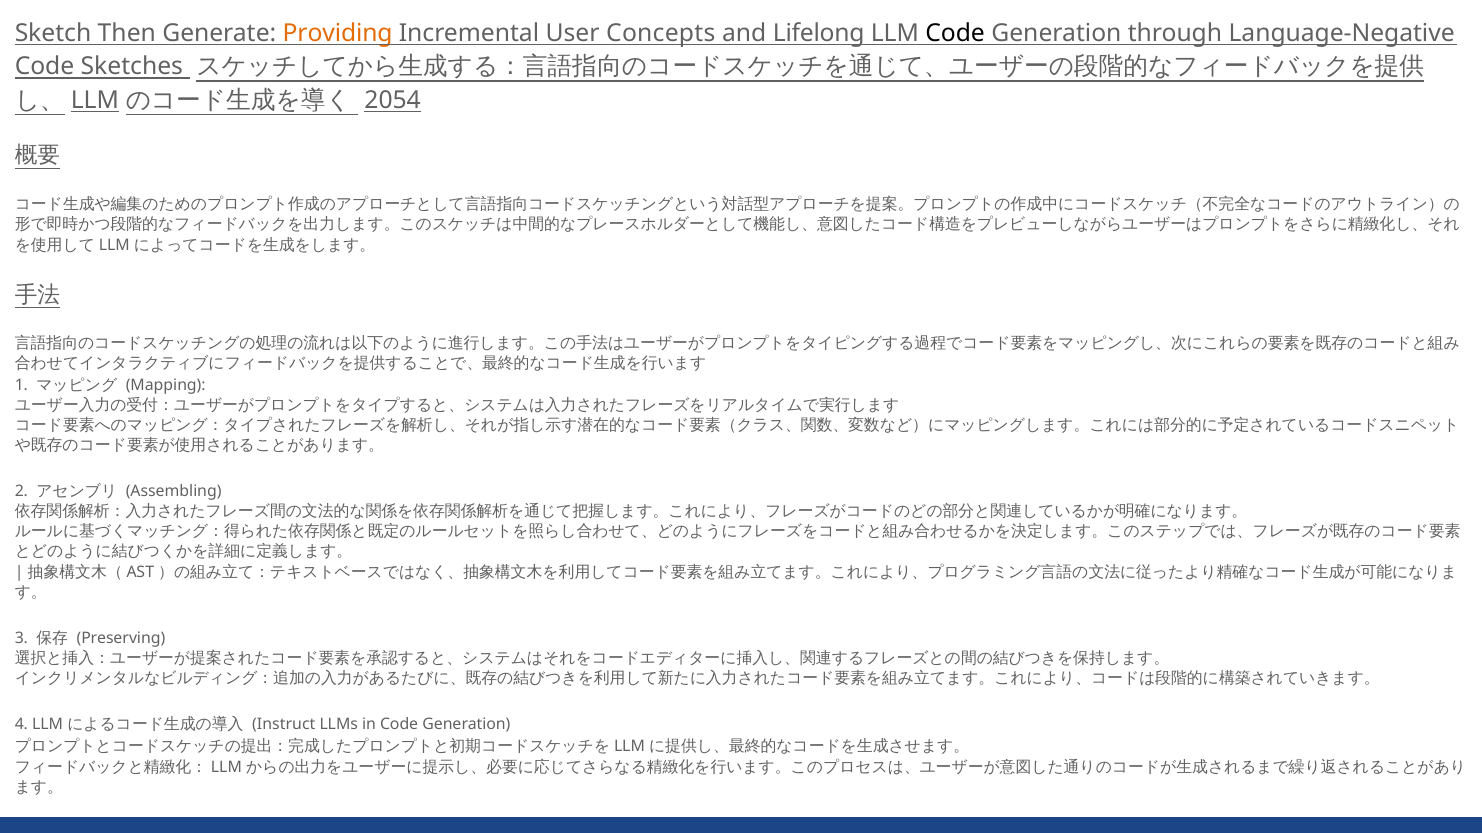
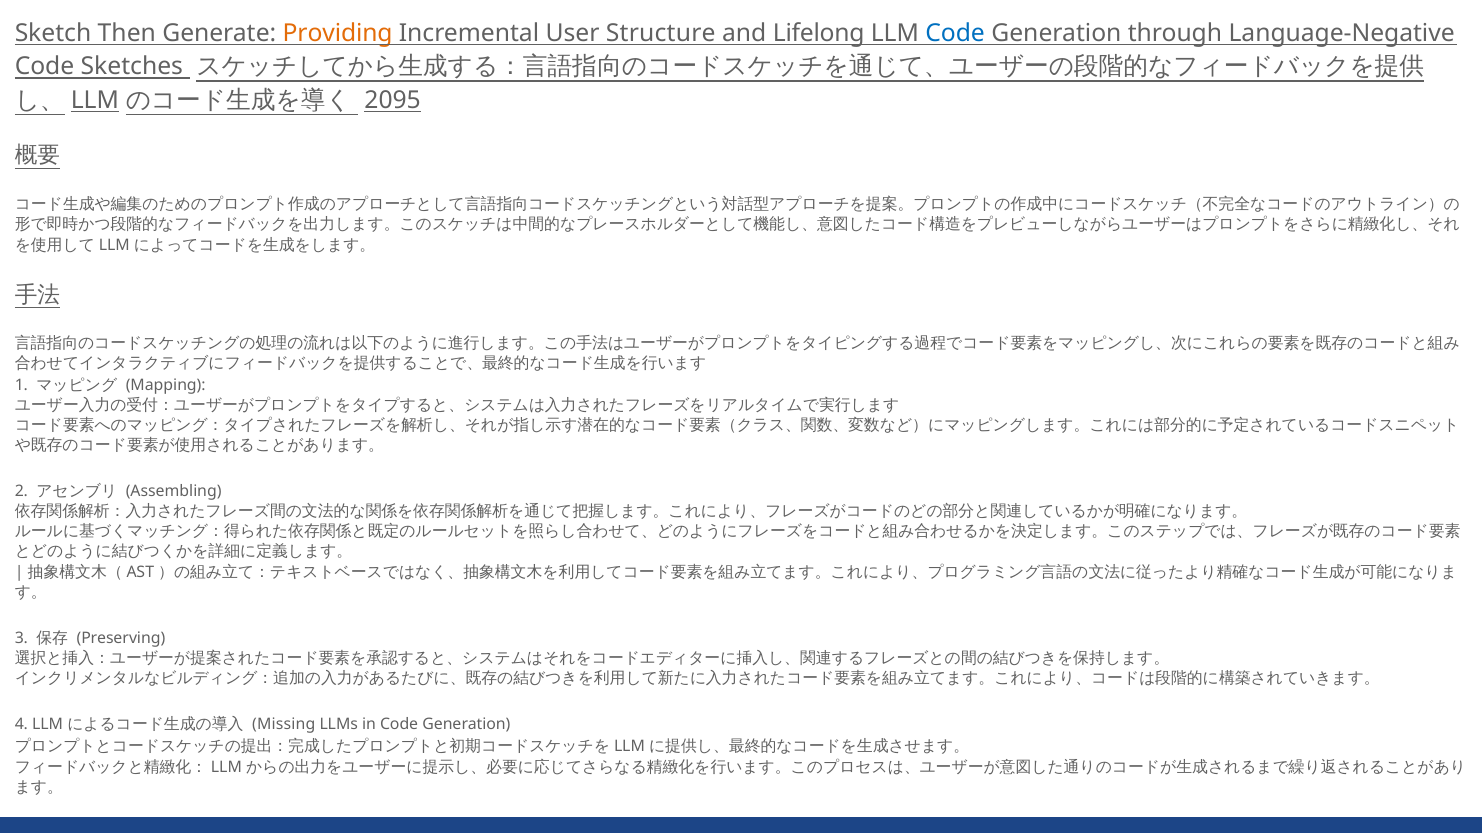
Concepts: Concepts -> Structure
Code at (955, 33) colour: black -> blue
2054: 2054 -> 2095
Instruct: Instruct -> Missing
